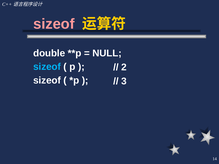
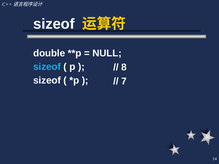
sizeof at (54, 24) colour: pink -> white
2: 2 -> 8
3: 3 -> 7
